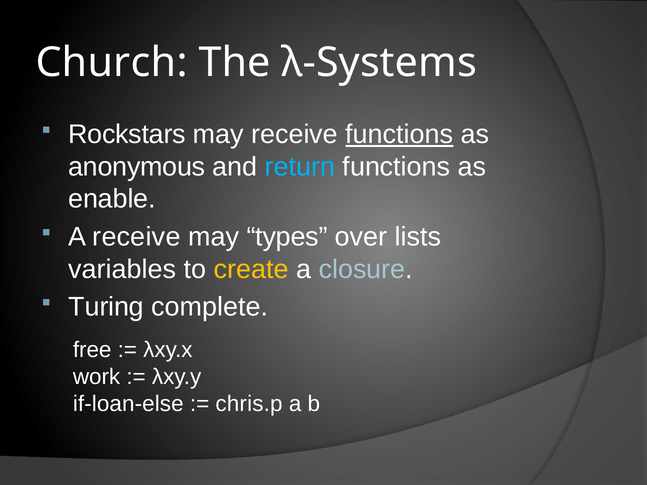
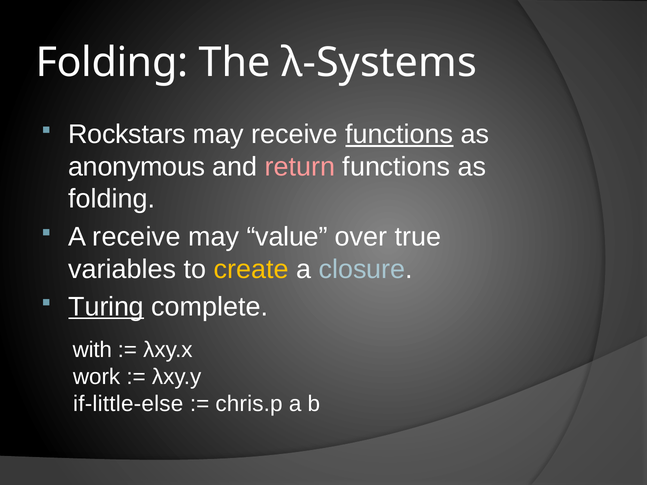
Church at (112, 63): Church -> Folding
return colour: light blue -> pink
enable at (112, 199): enable -> folding
types: types -> value
lists: lists -> true
Turing underline: none -> present
free: free -> with
if-loan-else: if-loan-else -> if-little-else
